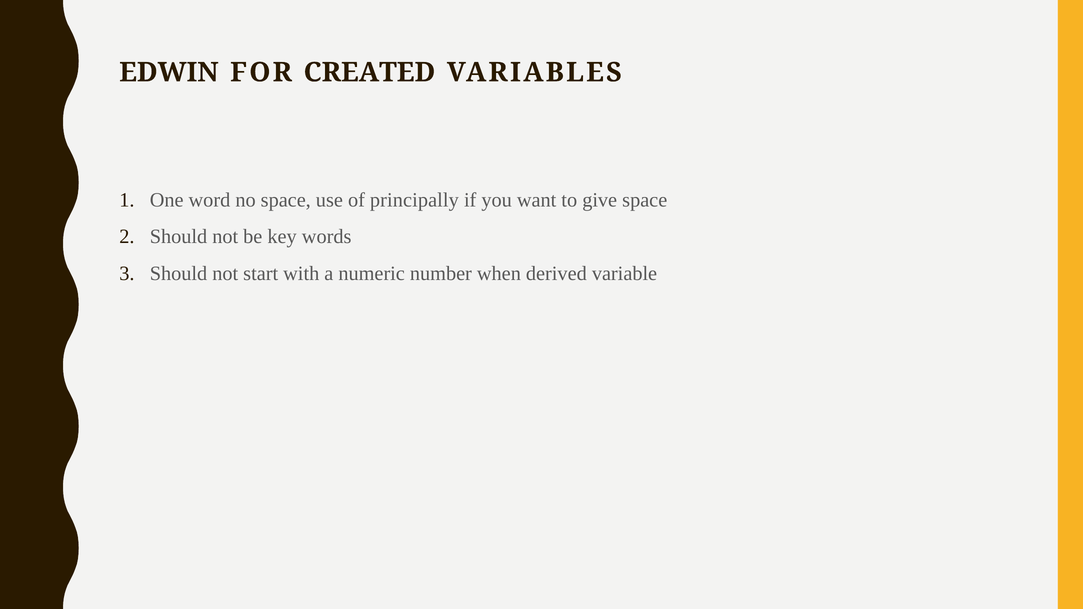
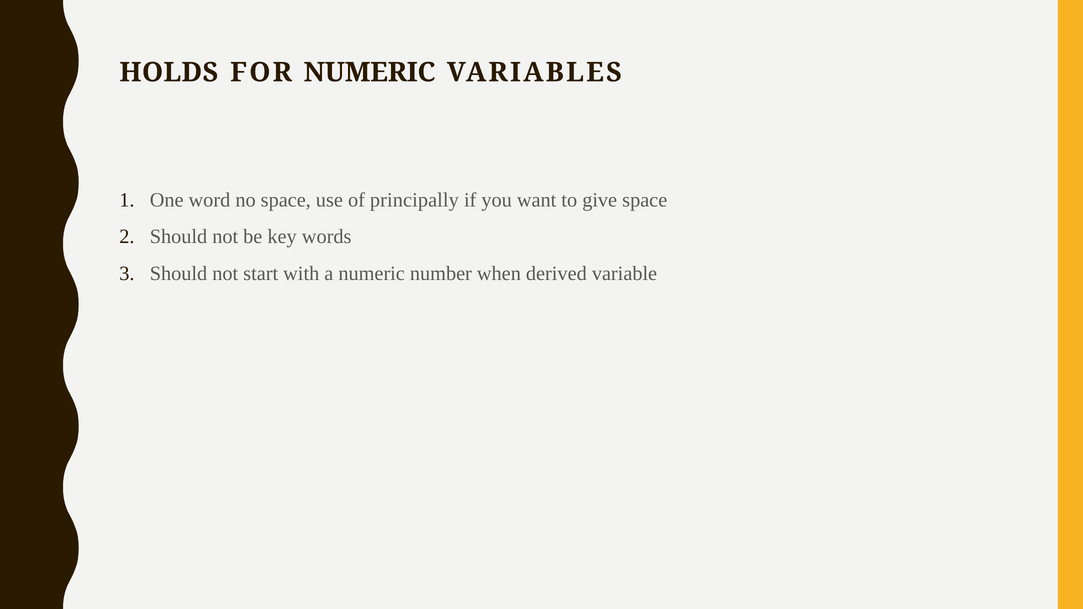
EDWIN: EDWIN -> HOLDS
FOR CREATED: CREATED -> NUMERIC
